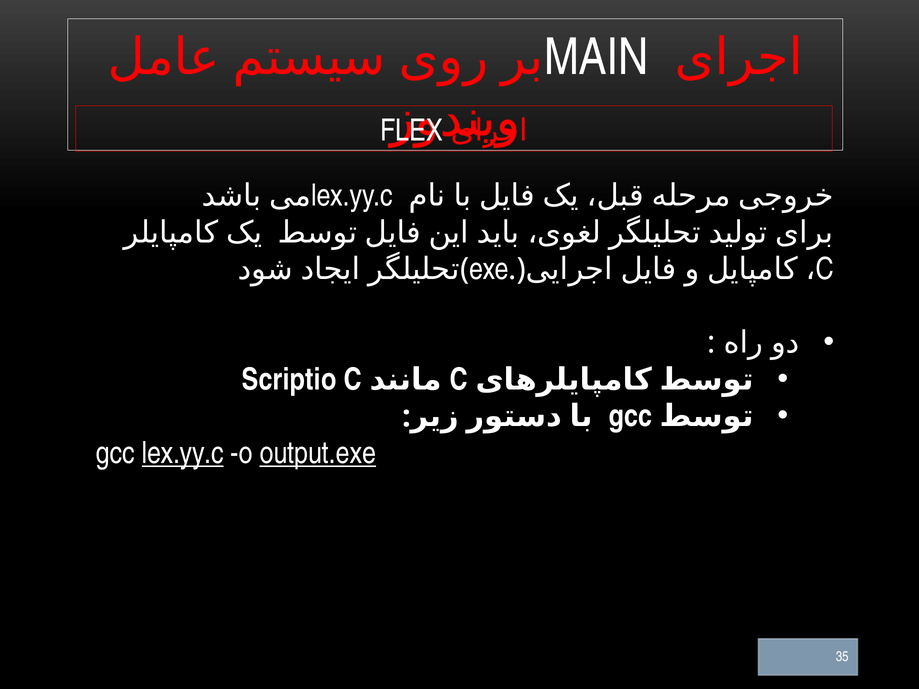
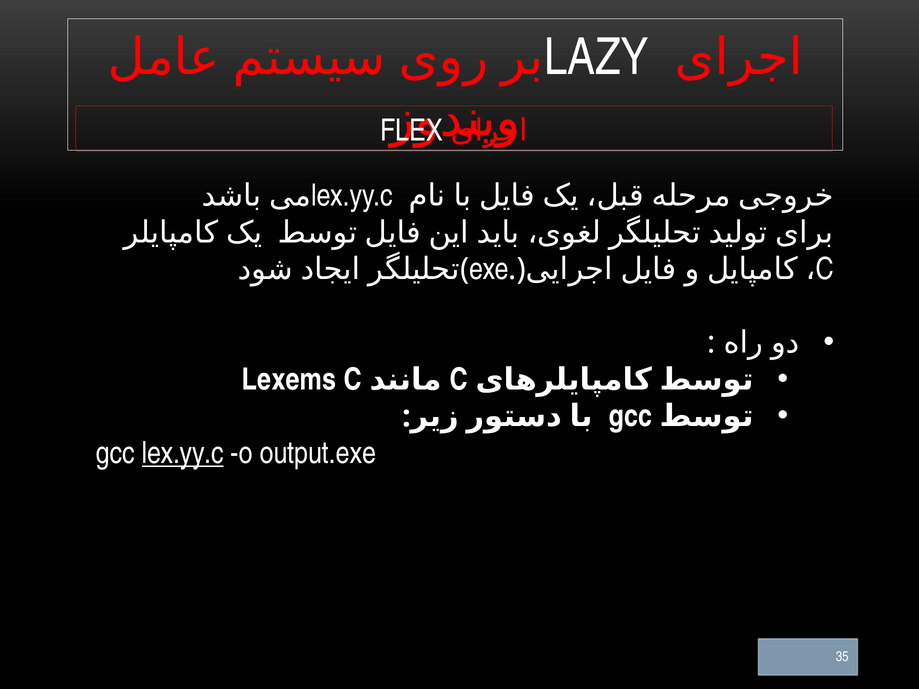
MAIN: MAIN -> LAZY
Scriptio: Scriptio -> Lexems
output.exe underline: present -> none
